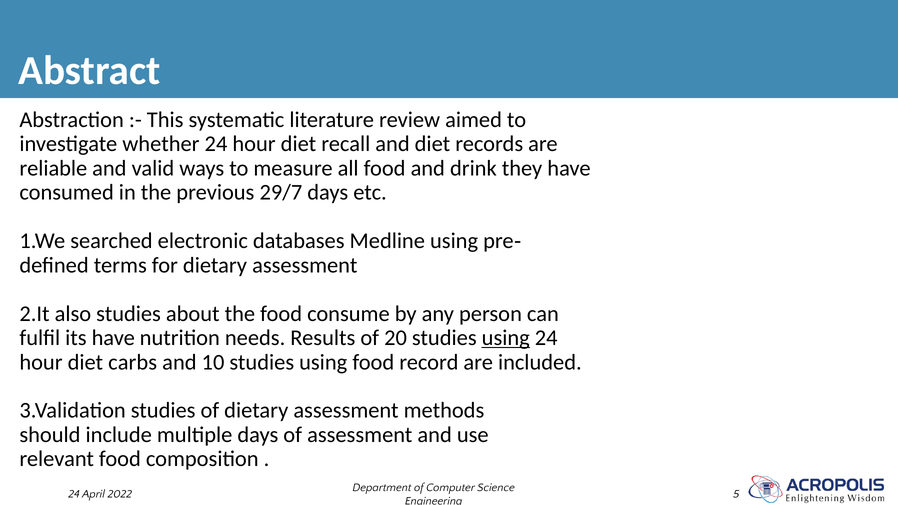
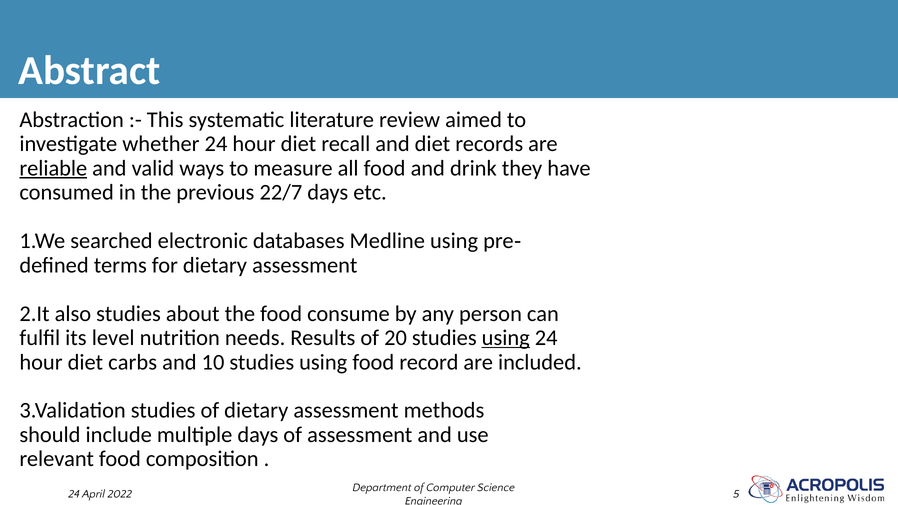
reliable underline: none -> present
29/7: 29/7 -> 22/7
its have: have -> level
